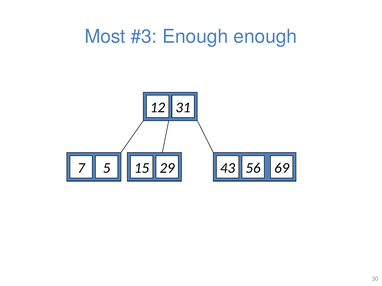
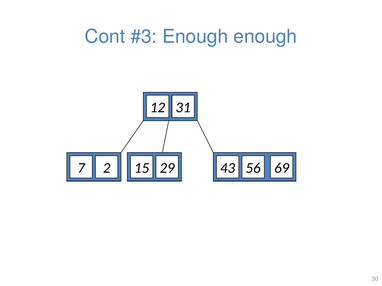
Most: Most -> Cont
5: 5 -> 2
